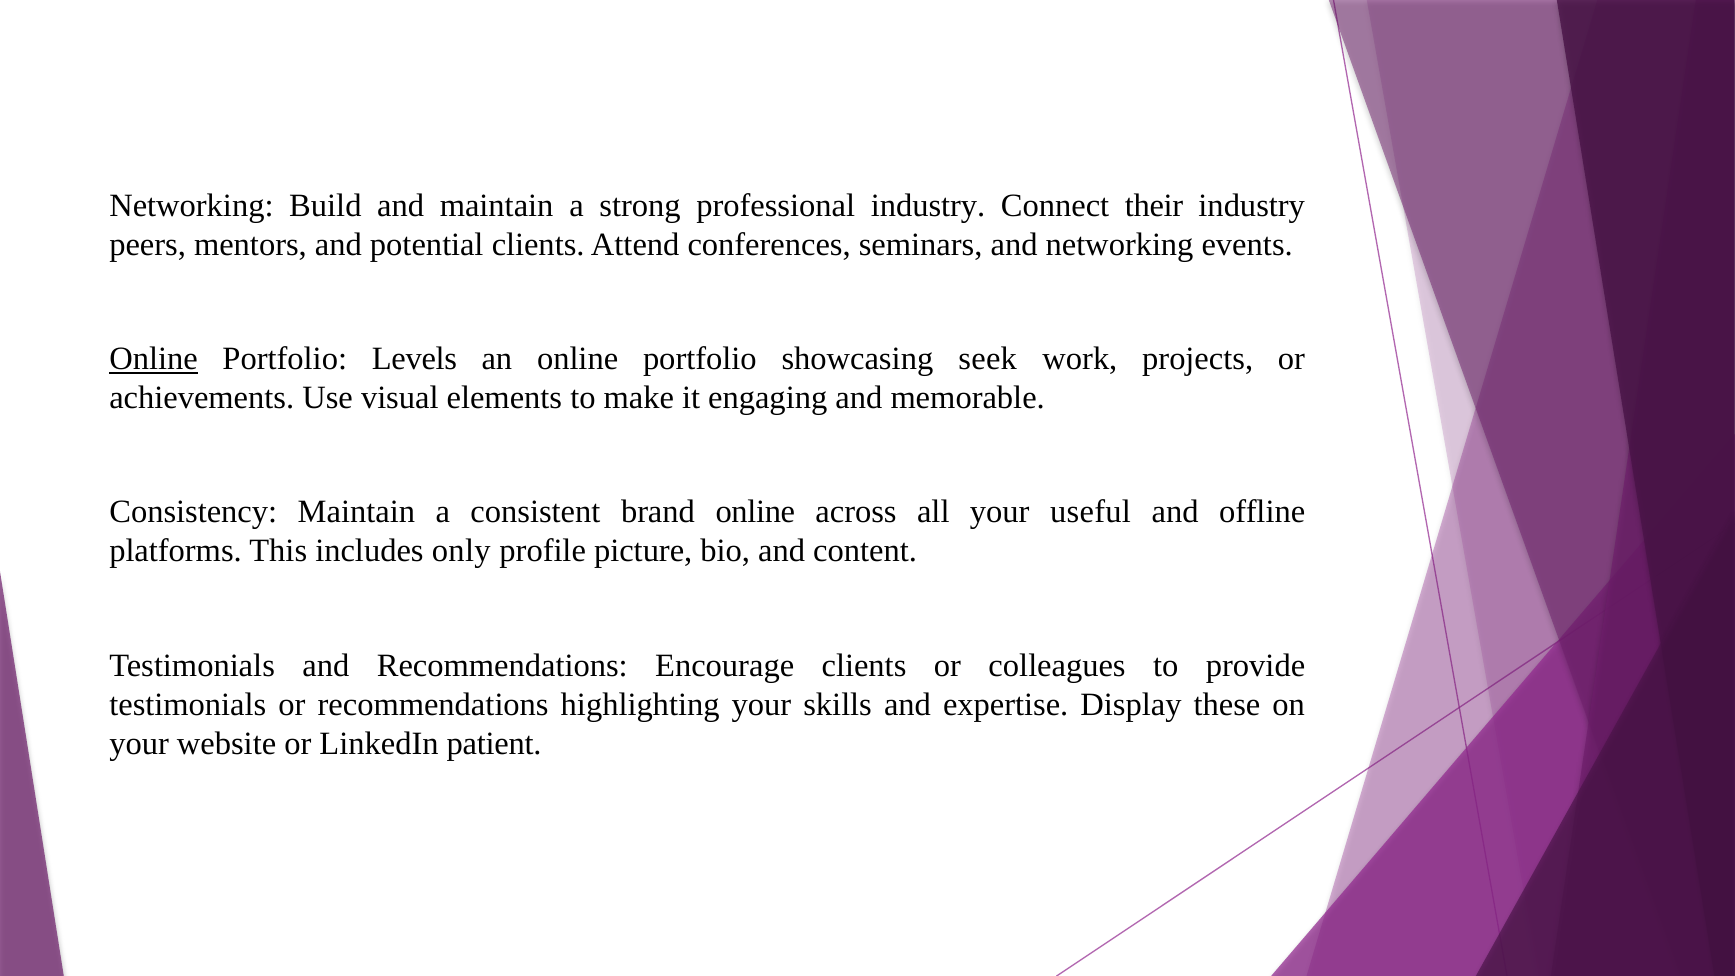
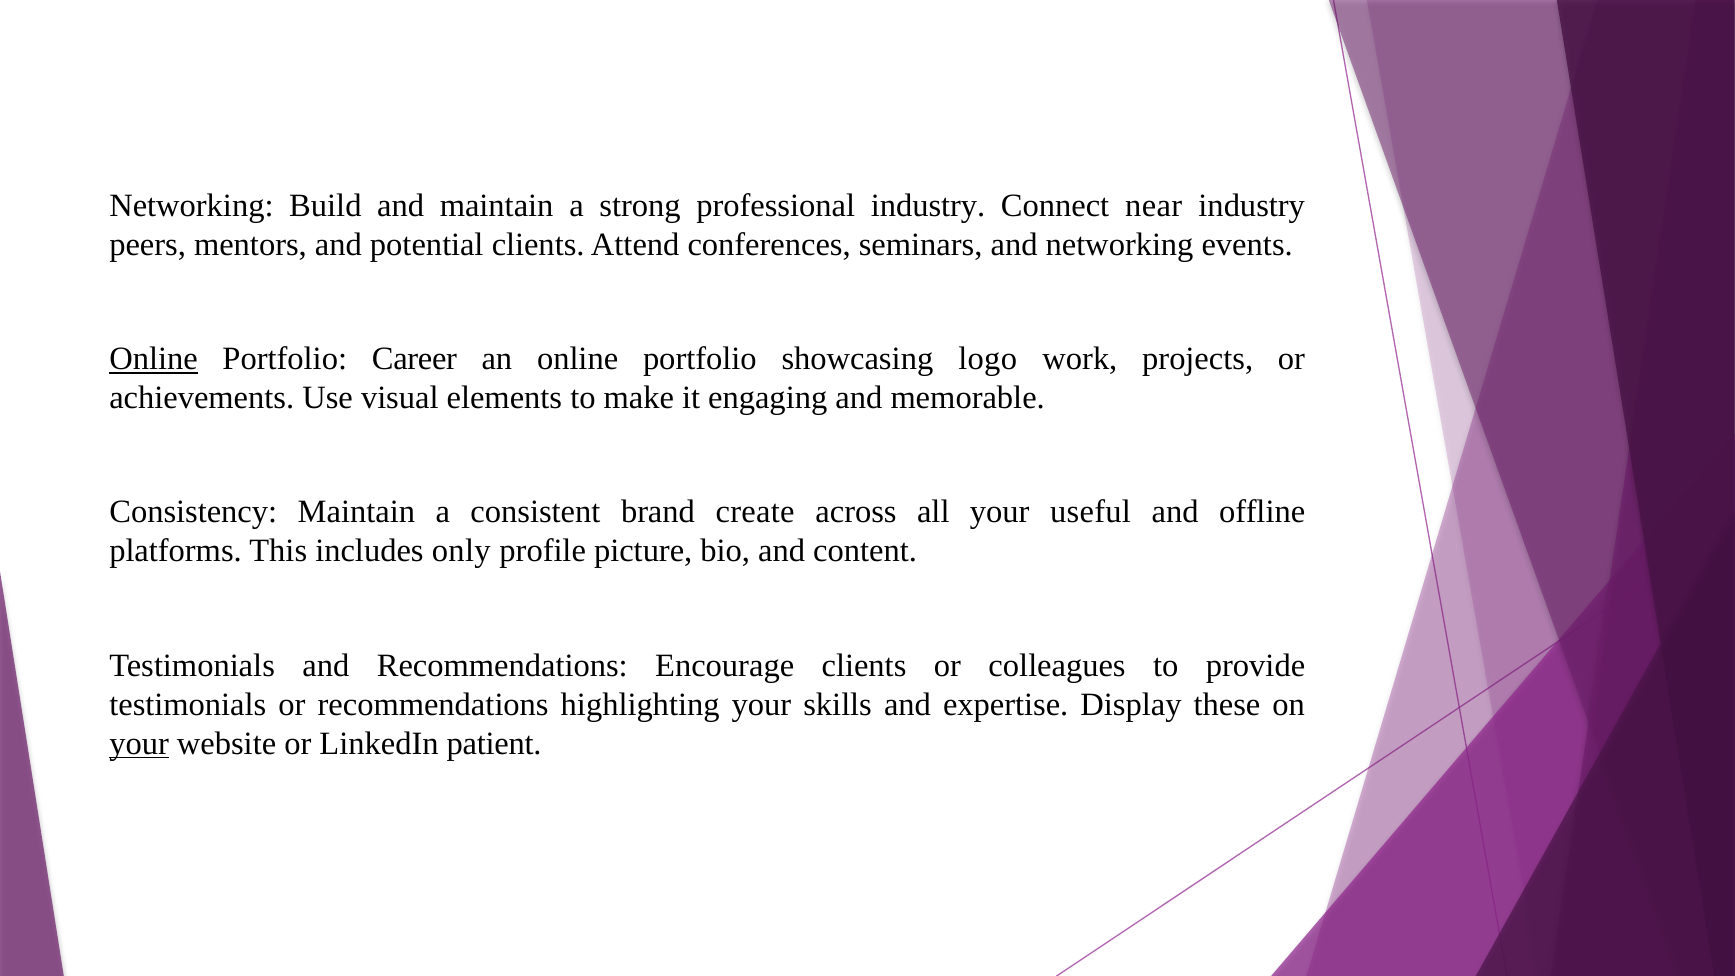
their: their -> near
Levels: Levels -> Career
seek: seek -> logo
brand online: online -> create
your at (139, 743) underline: none -> present
